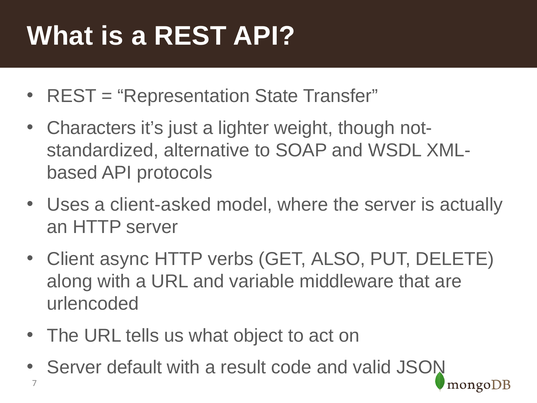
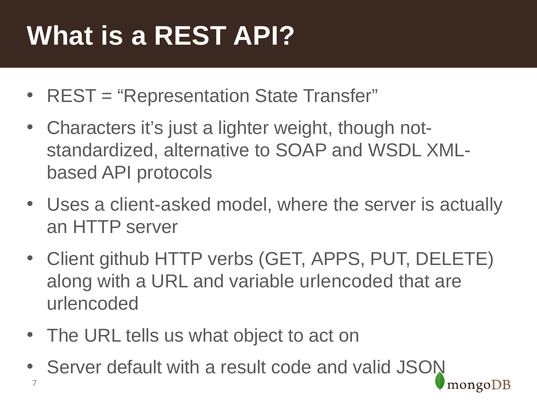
async: async -> github
ALSO: ALSO -> APPS
variable middleware: middleware -> urlencoded
